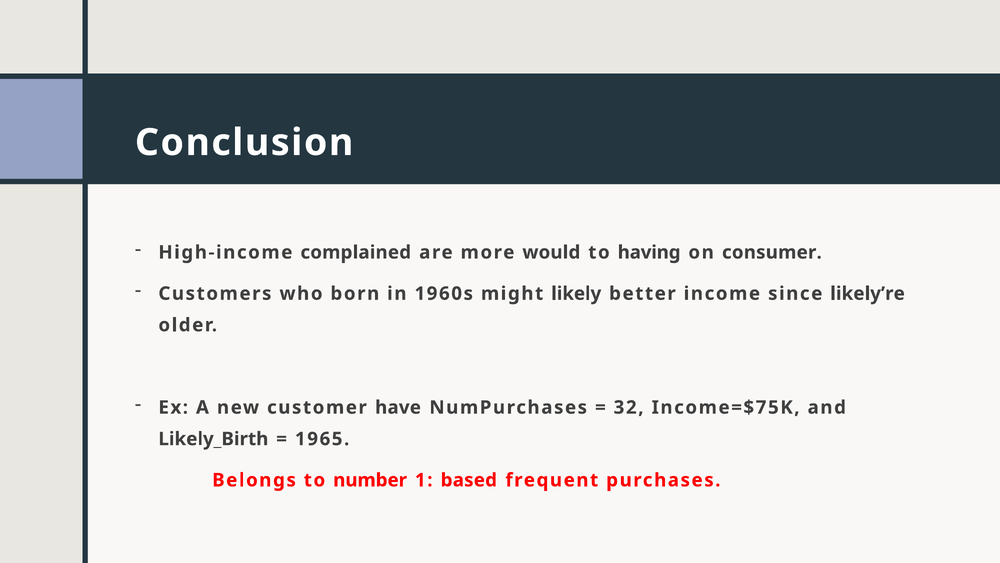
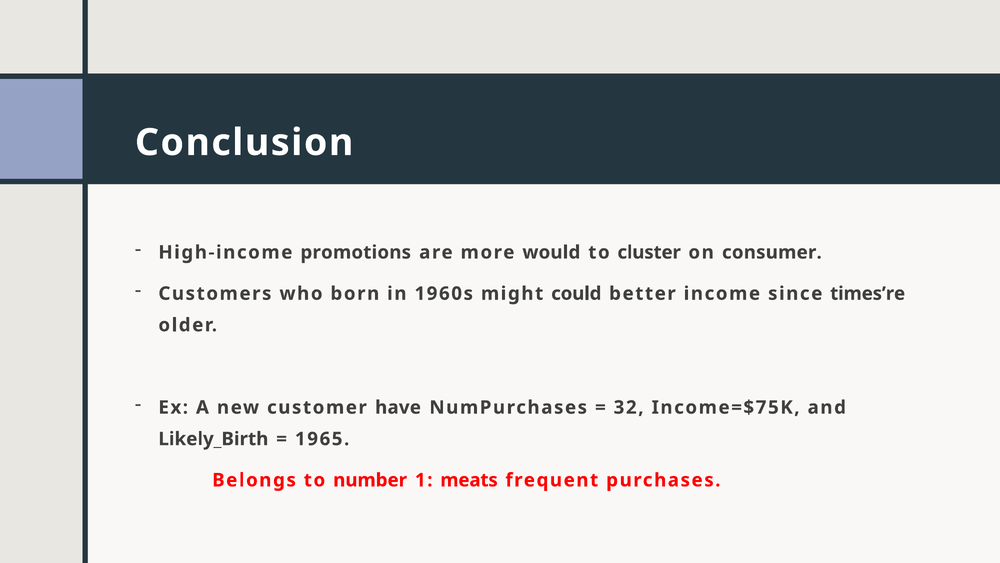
complained: complained -> promotions
having: having -> cluster
likely: likely -> could
likely’re: likely’re -> times’re
based: based -> meats
